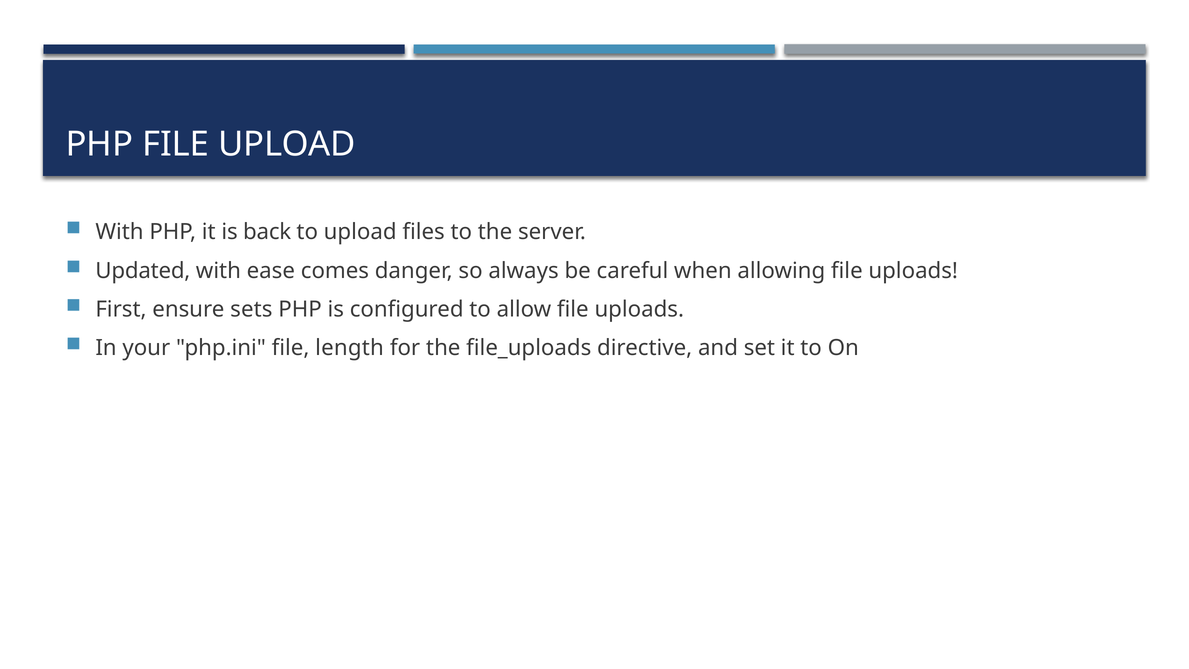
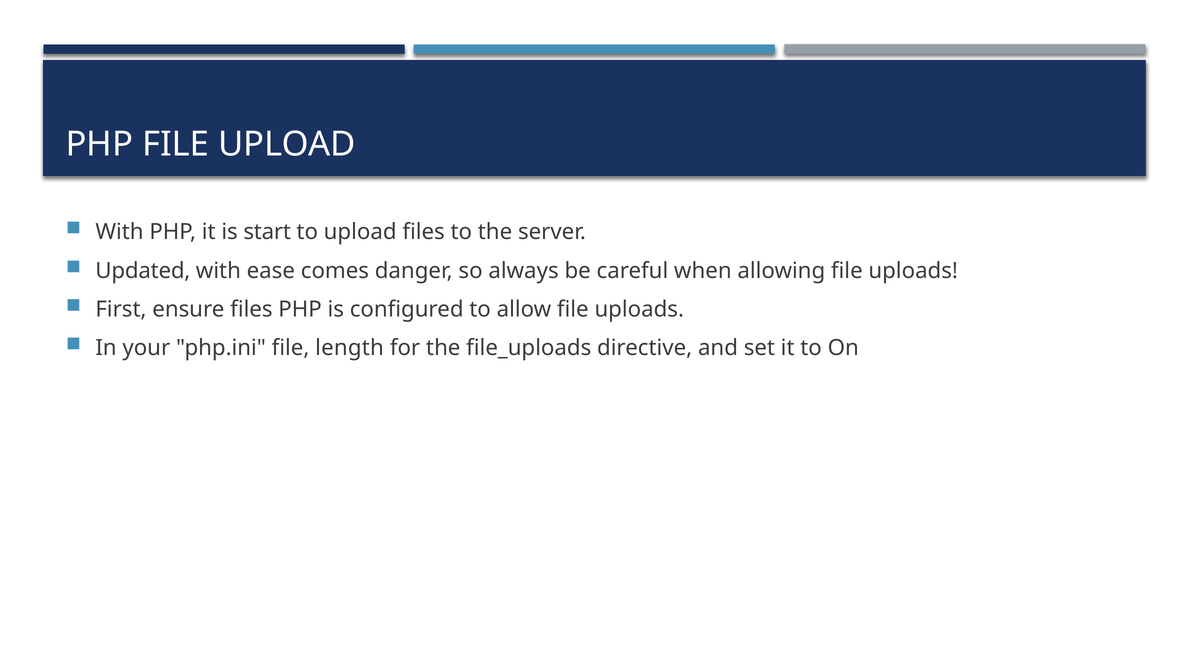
back: back -> start
ensure sets: sets -> files
